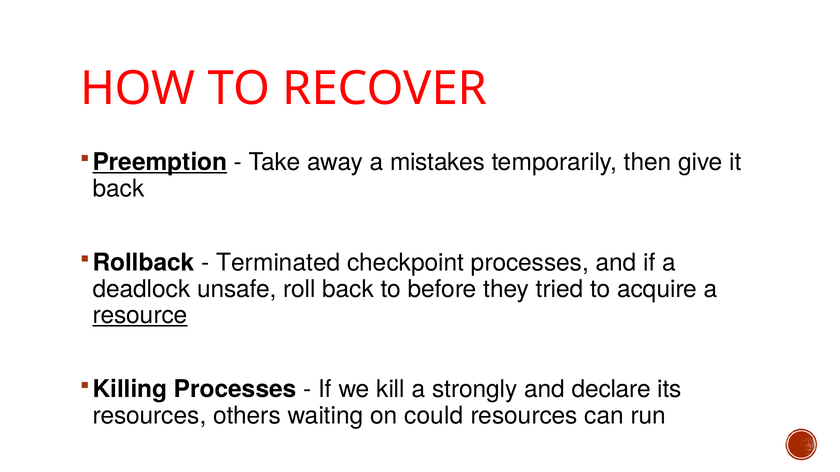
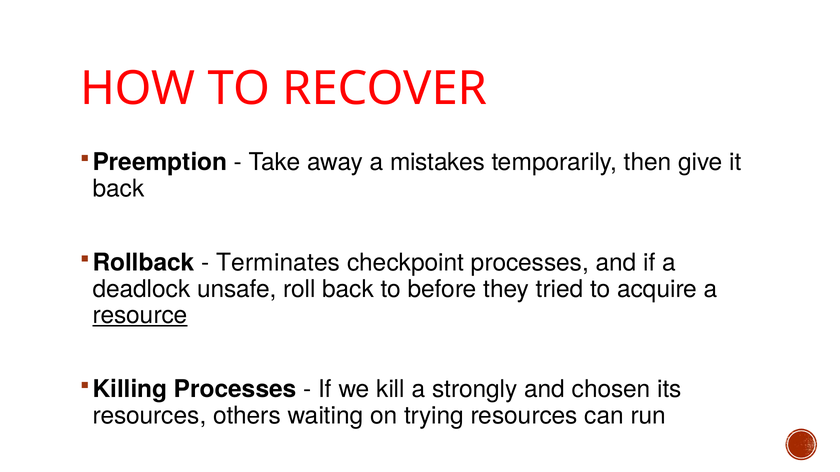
Preemption underline: present -> none
Terminated: Terminated -> Terminates
declare: declare -> chosen
could: could -> trying
